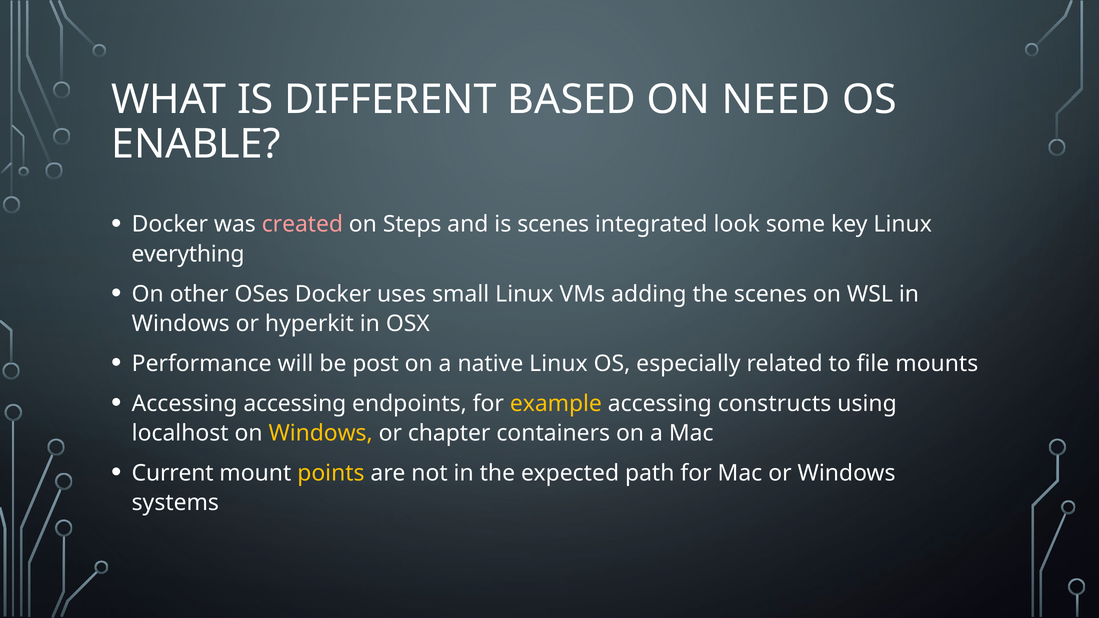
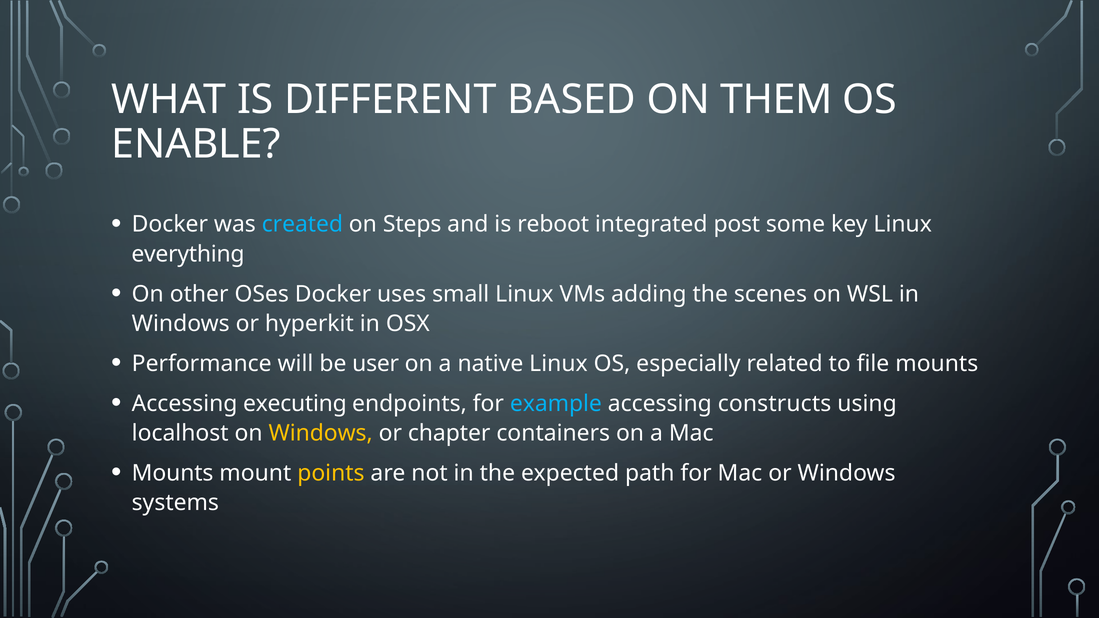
NEED: NEED -> THEM
created colour: pink -> light blue
is scenes: scenes -> reboot
look: look -> post
post: post -> user
Accessing accessing: accessing -> executing
example colour: yellow -> light blue
Current at (173, 473): Current -> Mounts
